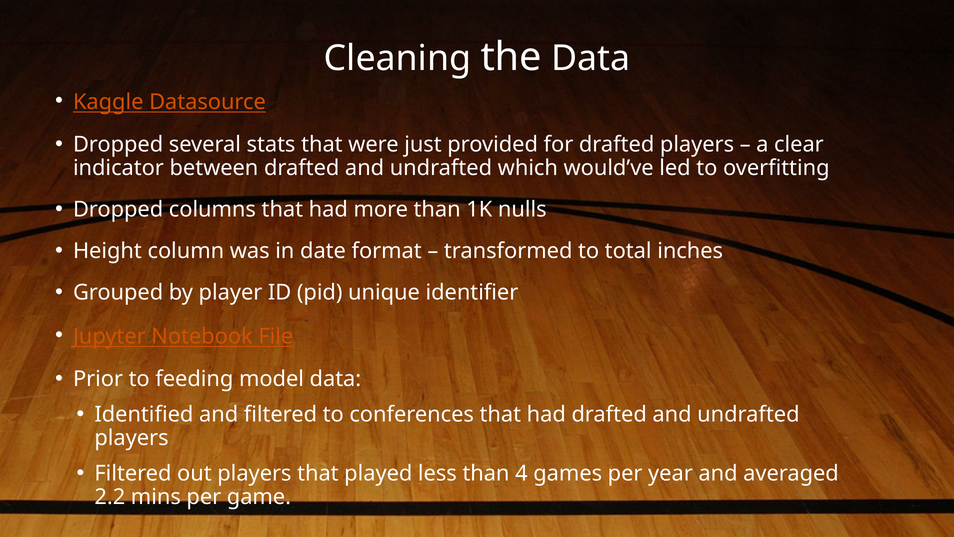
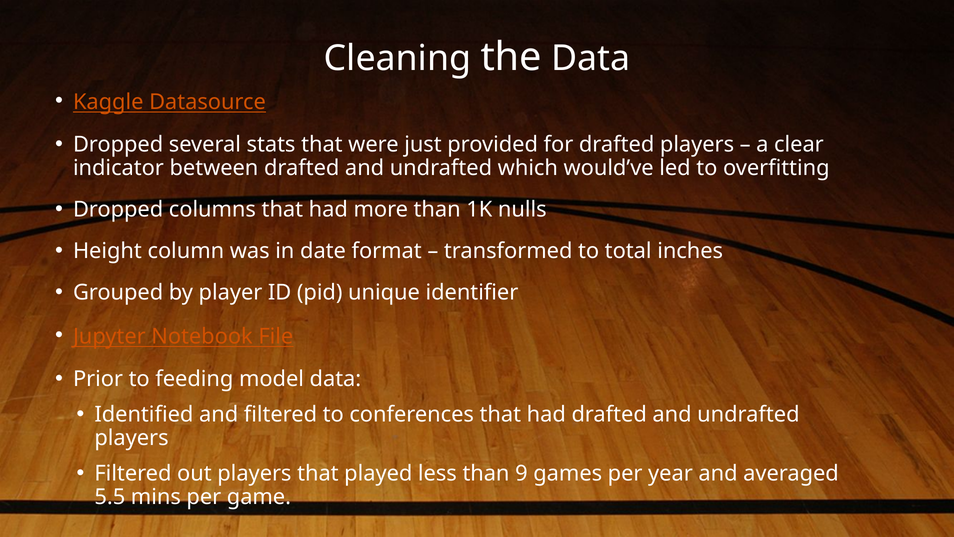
4: 4 -> 9
2.2: 2.2 -> 5.5
